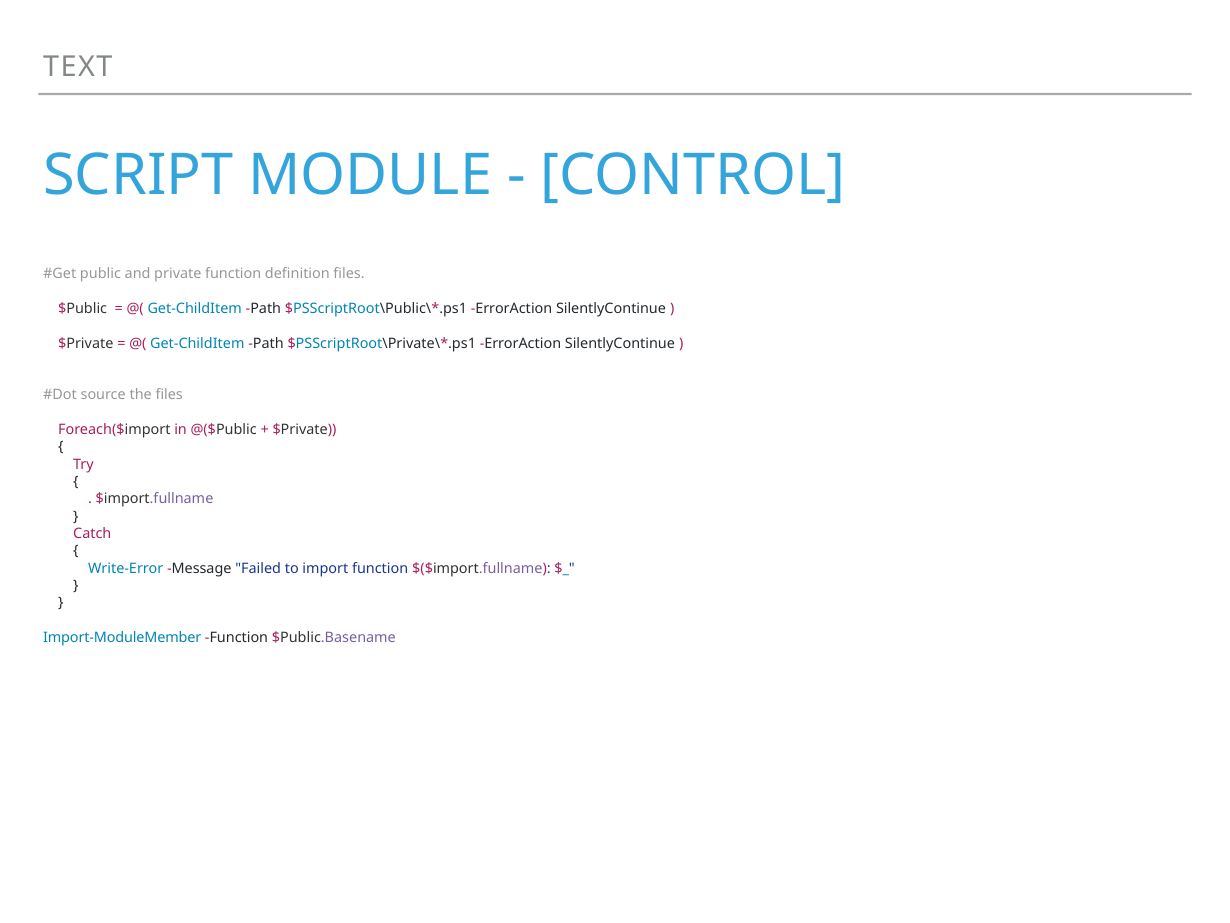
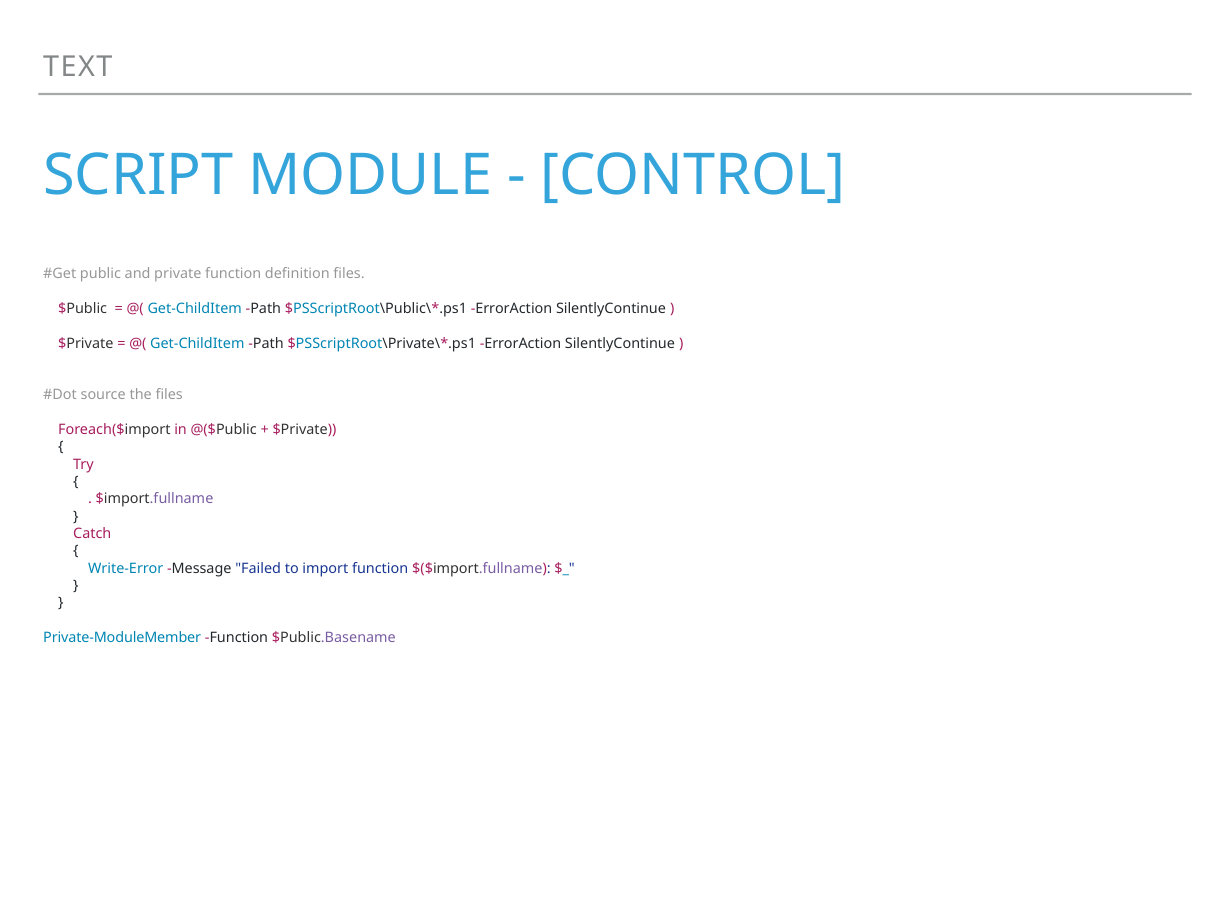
Import-ModuleMember: Import-ModuleMember -> Private-ModuleMember
